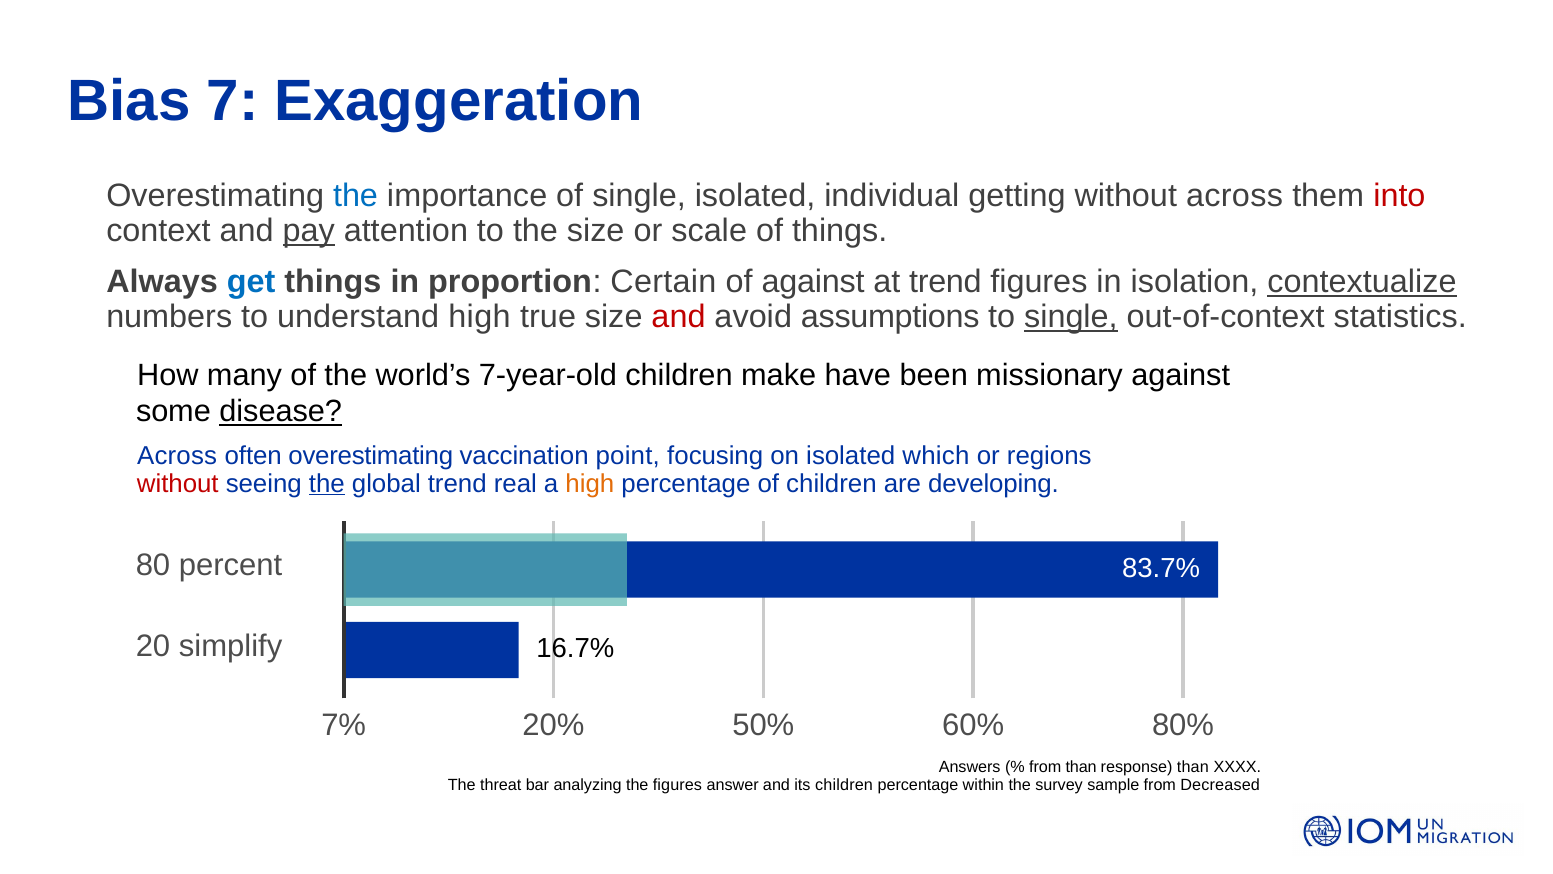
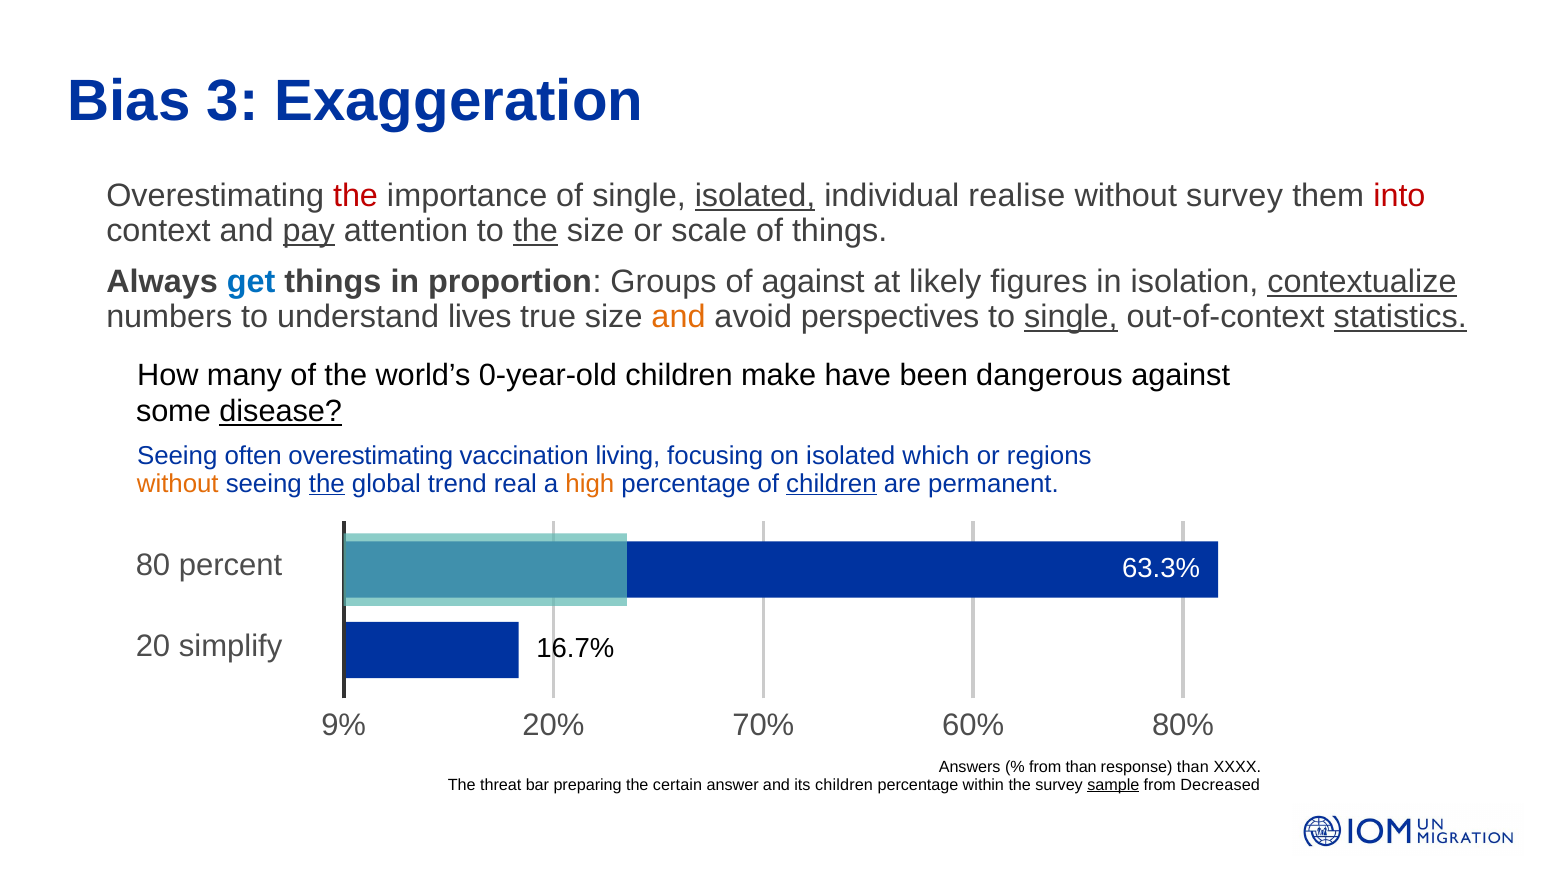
7: 7 -> 3
the at (356, 196) colour: blue -> red
isolated at (755, 196) underline: none -> present
getting: getting -> realise
without across: across -> survey
the at (535, 231) underline: none -> present
Certain: Certain -> Groups
at trend: trend -> likely
understand high: high -> lives
and at (679, 317) colour: red -> orange
assumptions: assumptions -> perspectives
statistics underline: none -> present
7-year-old: 7-year-old -> 0-year-old
missionary: missionary -> dangerous
Across at (177, 455): Across -> Seeing
point: point -> living
without at (178, 483) colour: red -> orange
children at (831, 483) underline: none -> present
developing: developing -> permanent
83.7%: 83.7% -> 63.3%
7%: 7% -> 9%
50%: 50% -> 70%
analyzing: analyzing -> preparing
the figures: figures -> certain
sample underline: none -> present
